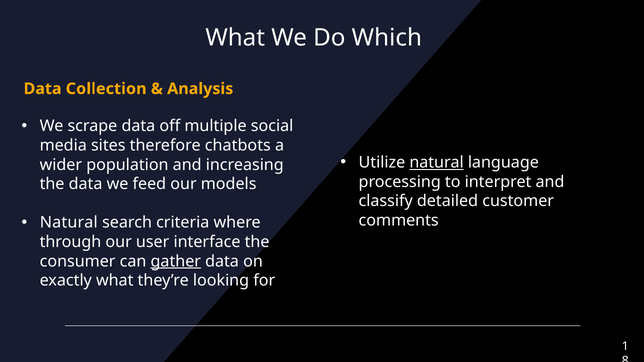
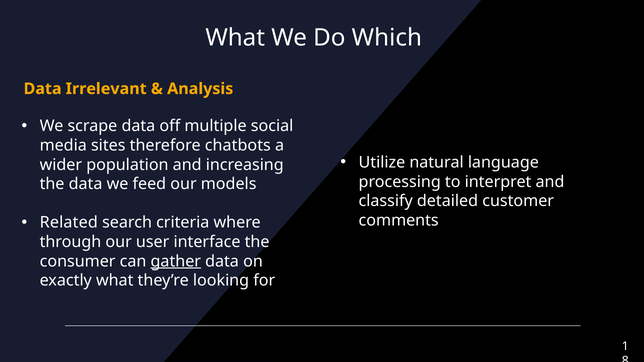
Collection: Collection -> Irrelevant
natural at (437, 163) underline: present -> none
Natural at (69, 223): Natural -> Related
